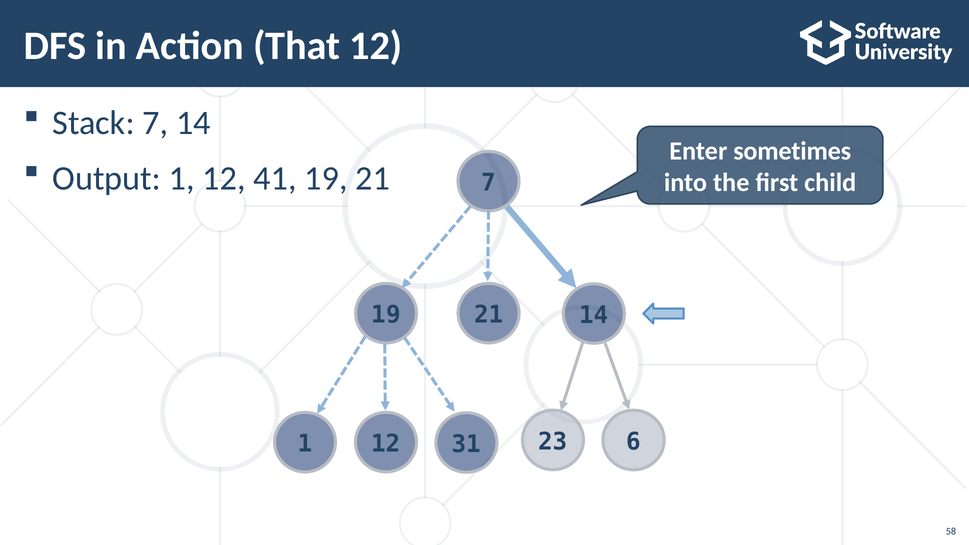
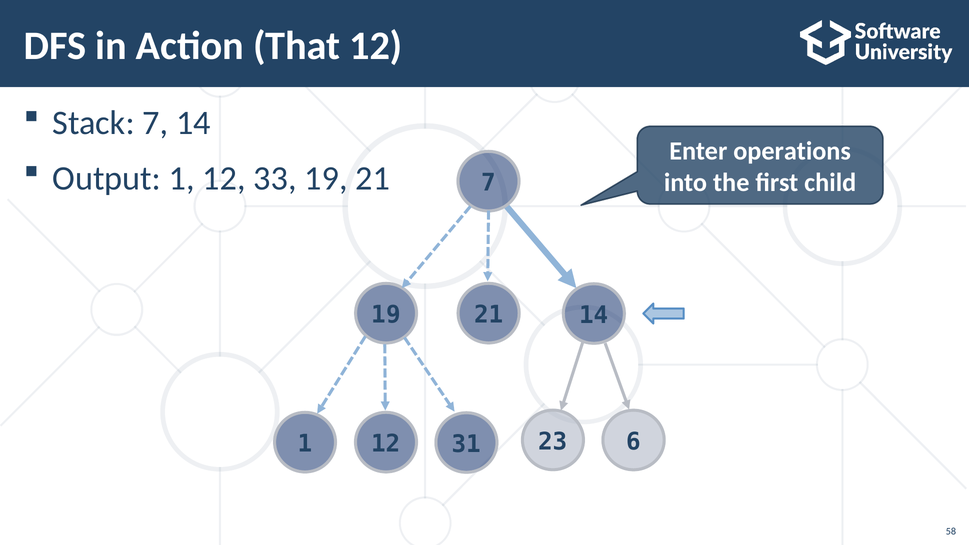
sometimes: sometimes -> operations
41: 41 -> 33
